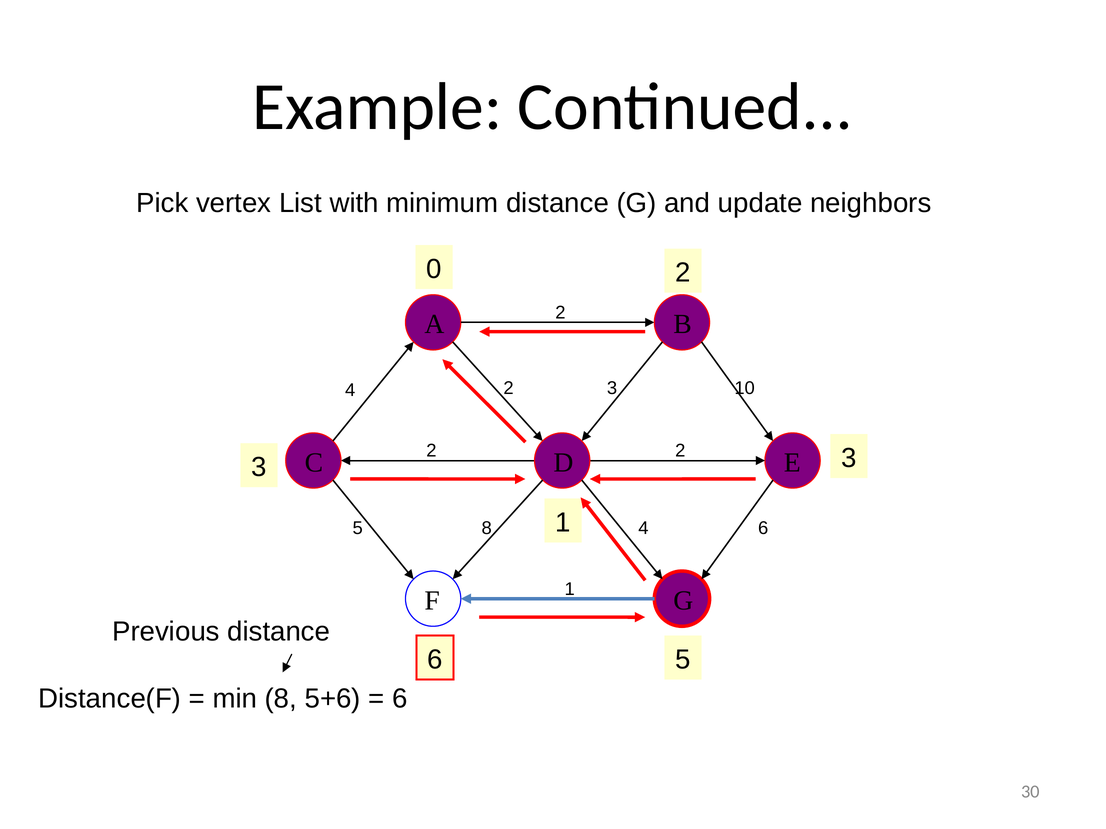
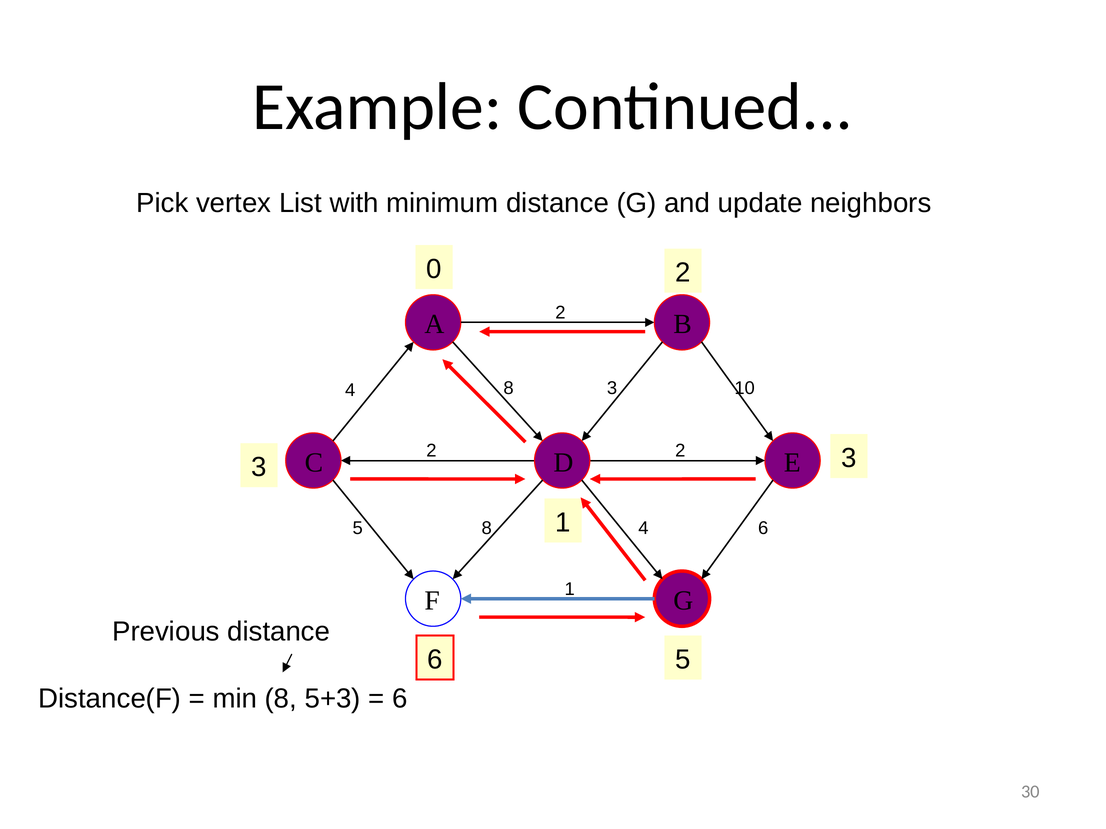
2 at (509, 388): 2 -> 8
5+6: 5+6 -> 5+3
